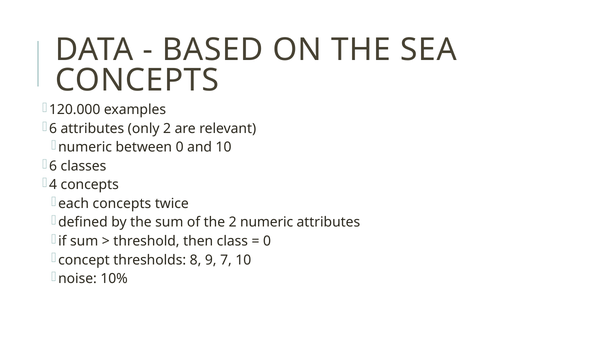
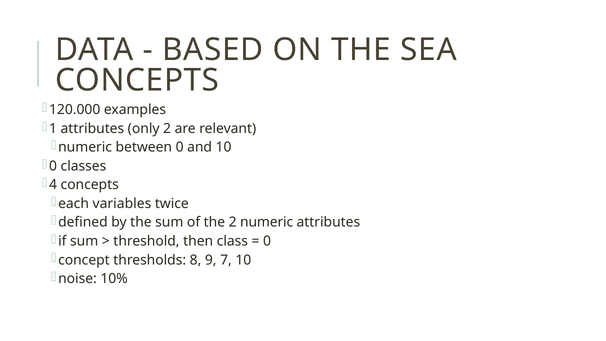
6 at (53, 128): 6 -> 1
6 at (53, 166): 6 -> 0
each concepts: concepts -> variables
